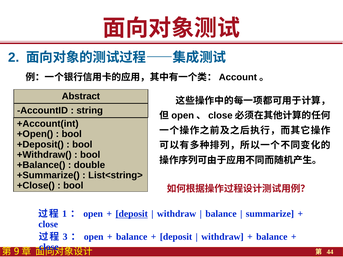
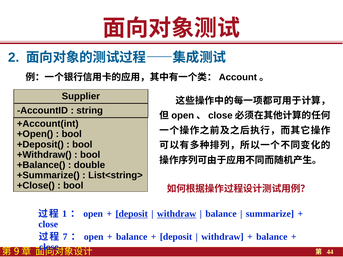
Abstract: Abstract -> Supplier
withdraw at (177, 214) underline: none -> present
3: 3 -> 7
